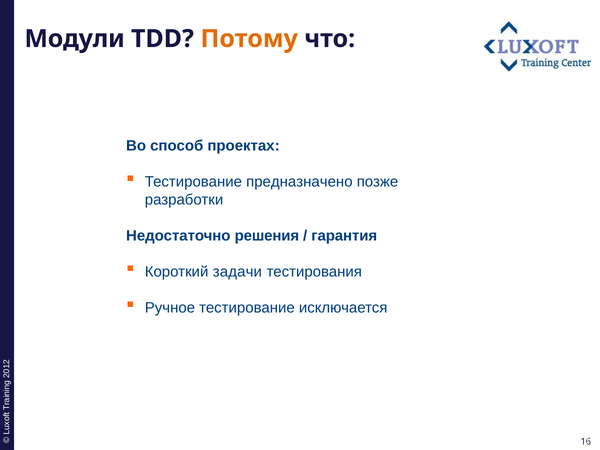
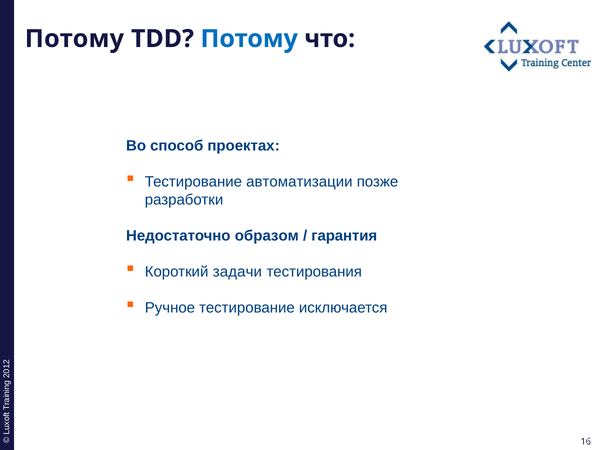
Модули at (75, 39): Модули -> Потому
Потому at (249, 39) colour: orange -> blue
предназначено: предназначено -> автоматизации
решения: решения -> образом
